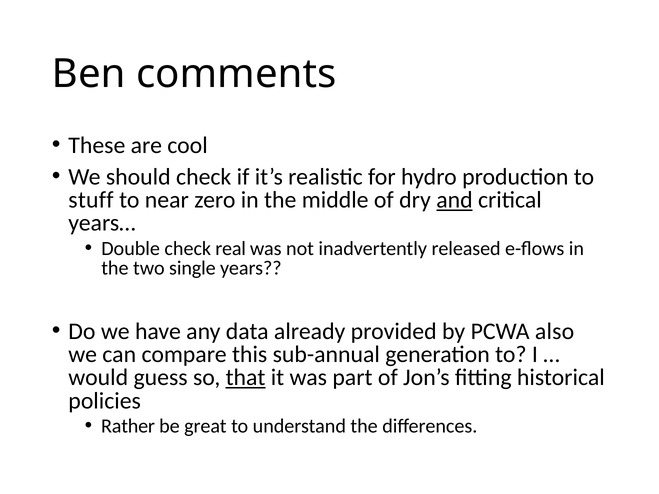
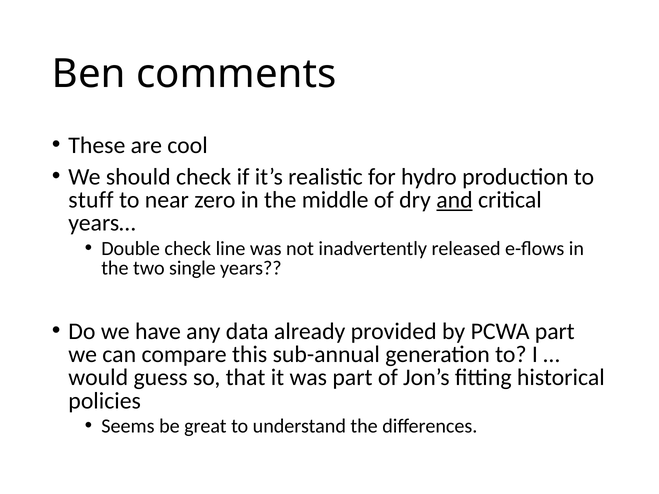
real: real -> line
PCWA also: also -> part
that underline: present -> none
Rather: Rather -> Seems
